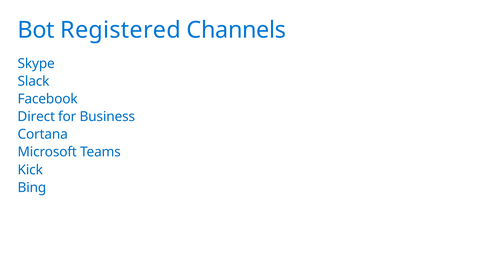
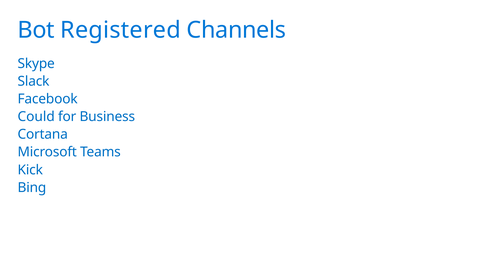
Direct: Direct -> Could
